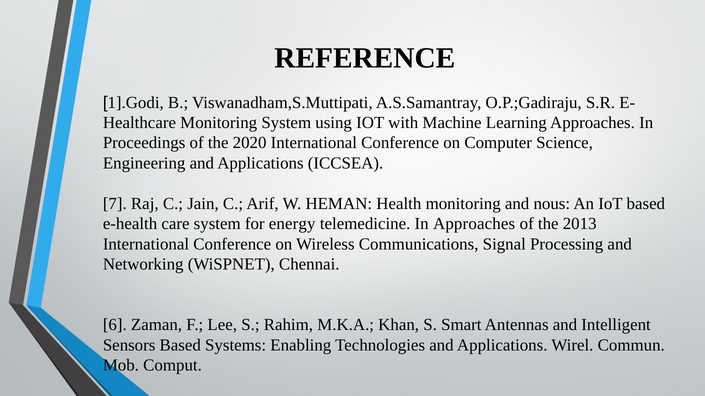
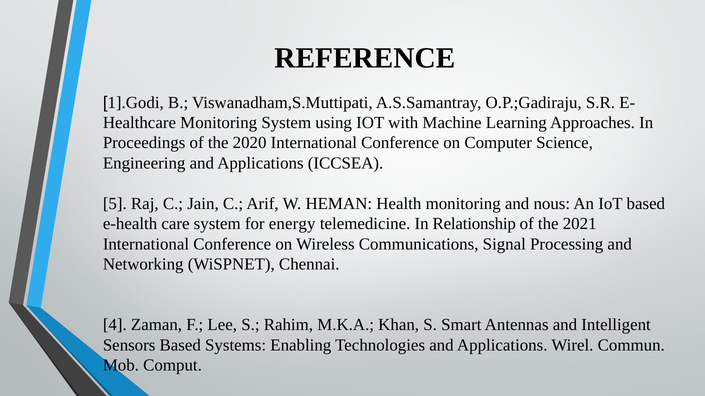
7: 7 -> 5
In Approaches: Approaches -> Relationship
2013: 2013 -> 2021
6: 6 -> 4
